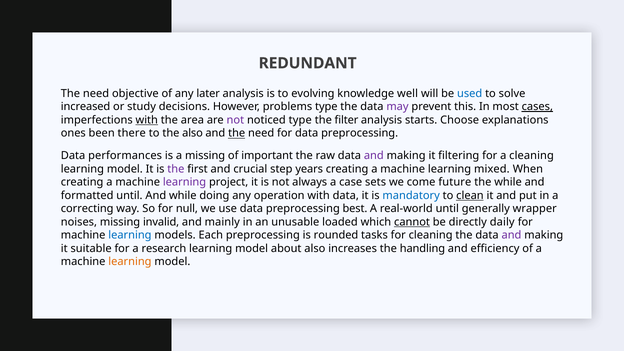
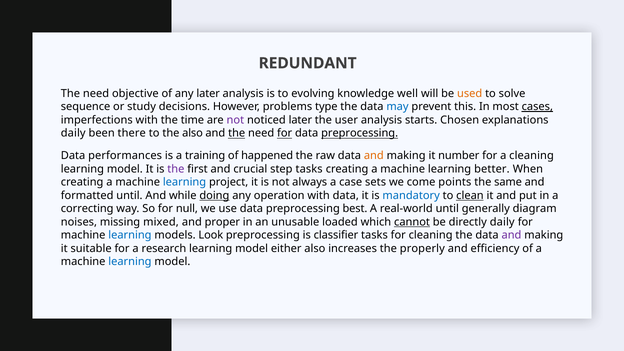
used colour: blue -> orange
increased: increased -> sequence
may colour: purple -> blue
with at (147, 120) underline: present -> none
area: area -> time
noticed type: type -> later
filter: filter -> user
Choose: Choose -> Chosen
ones at (73, 133): ones -> daily
for at (285, 133) underline: none -> present
preprocessing at (360, 133) underline: none -> present
a missing: missing -> training
important: important -> happened
and at (374, 156) colour: purple -> orange
filtering: filtering -> number
step years: years -> tasks
mixed: mixed -> better
learning at (185, 182) colour: purple -> blue
future: future -> points
the while: while -> same
doing underline: none -> present
wrapper: wrapper -> diagram
invalid: invalid -> mixed
mainly: mainly -> proper
Each: Each -> Look
rounded: rounded -> classifier
about: about -> either
handling: handling -> properly
learning at (130, 262) colour: orange -> blue
